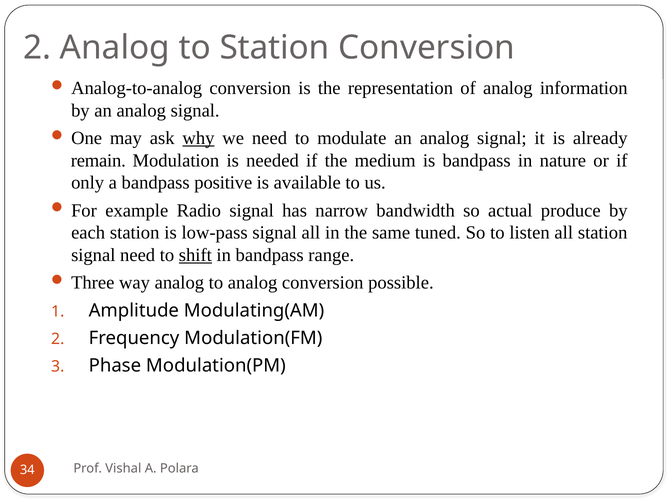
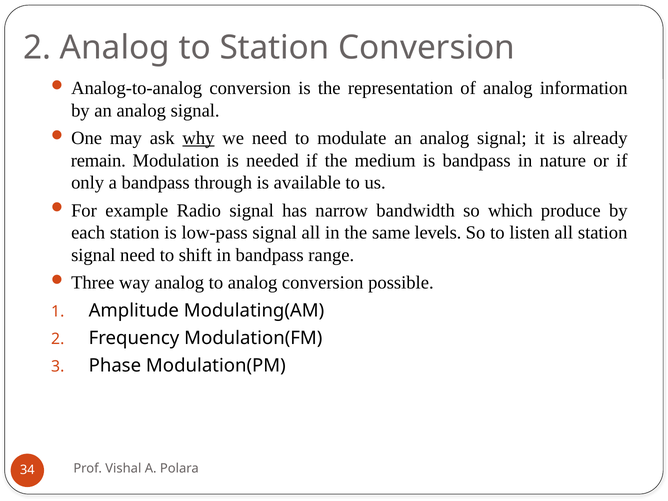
positive: positive -> through
actual: actual -> which
tuned: tuned -> levels
shift underline: present -> none
